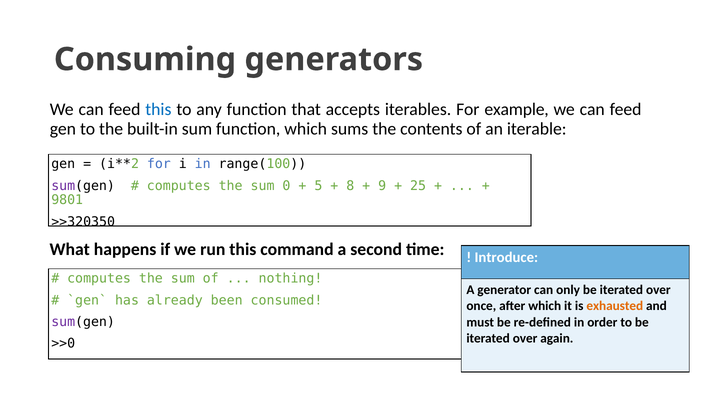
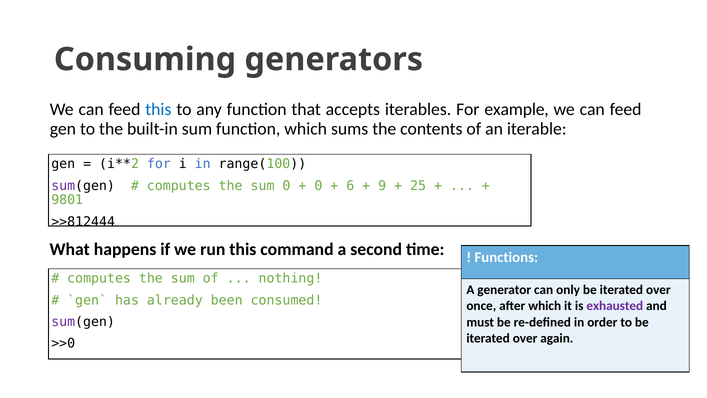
5 at (318, 186): 5 -> 0
8: 8 -> 6
>>320350: >>320350 -> >>812444
Introduce: Introduce -> Functions
exhausted colour: orange -> purple
